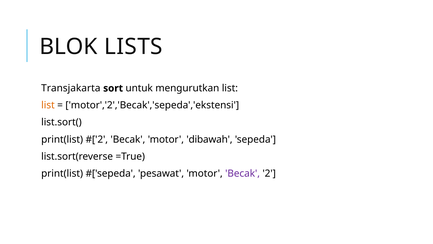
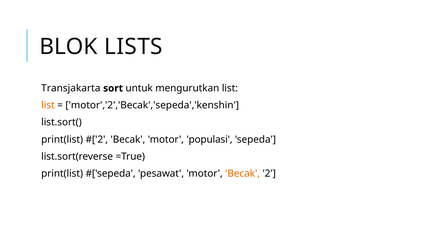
motor','2','Becak','sepeda','ekstensi: motor','2','Becak','sepeda','ekstensi -> motor','2','Becak','sepeda','kenshin
dibawah: dibawah -> populasi
Becak at (243, 173) colour: purple -> orange
